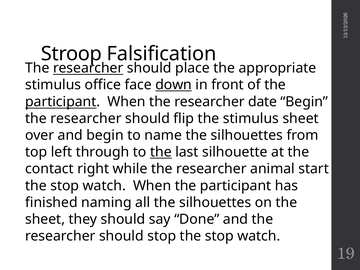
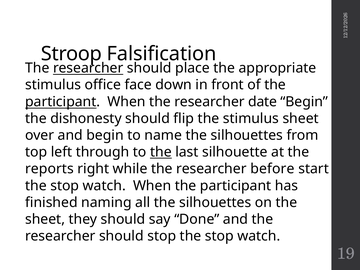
down underline: present -> none
researcher at (86, 118): researcher -> dishonesty
contact: contact -> reports
animal: animal -> before
